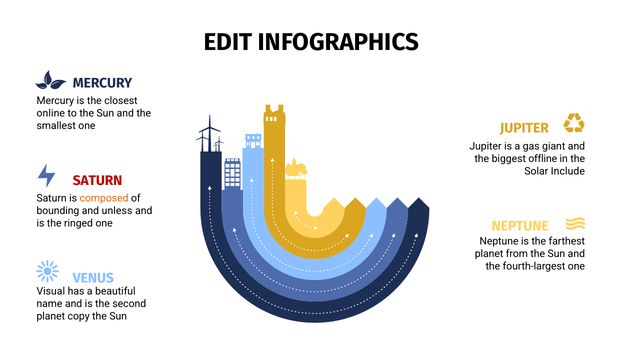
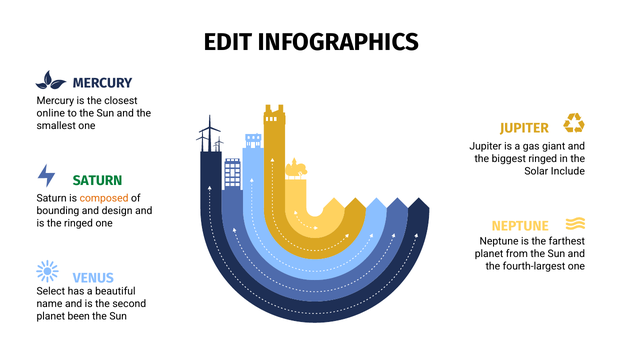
biggest offline: offline -> ringed
SATURN at (98, 180) colour: red -> green
unless: unless -> design
Visual: Visual -> Select
copy: copy -> been
